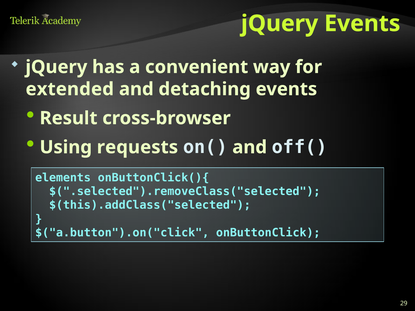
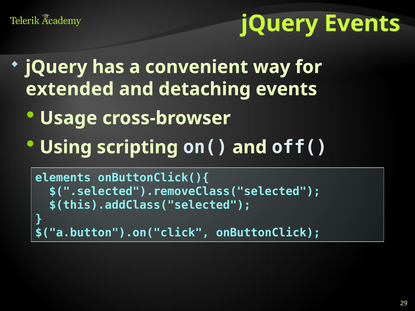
Result: Result -> Usage
requests: requests -> scripting
